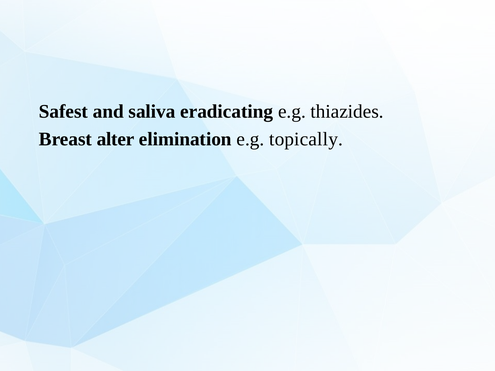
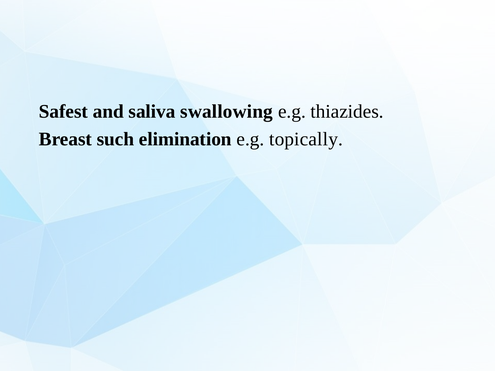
eradicating: eradicating -> swallowing
alter: alter -> such
